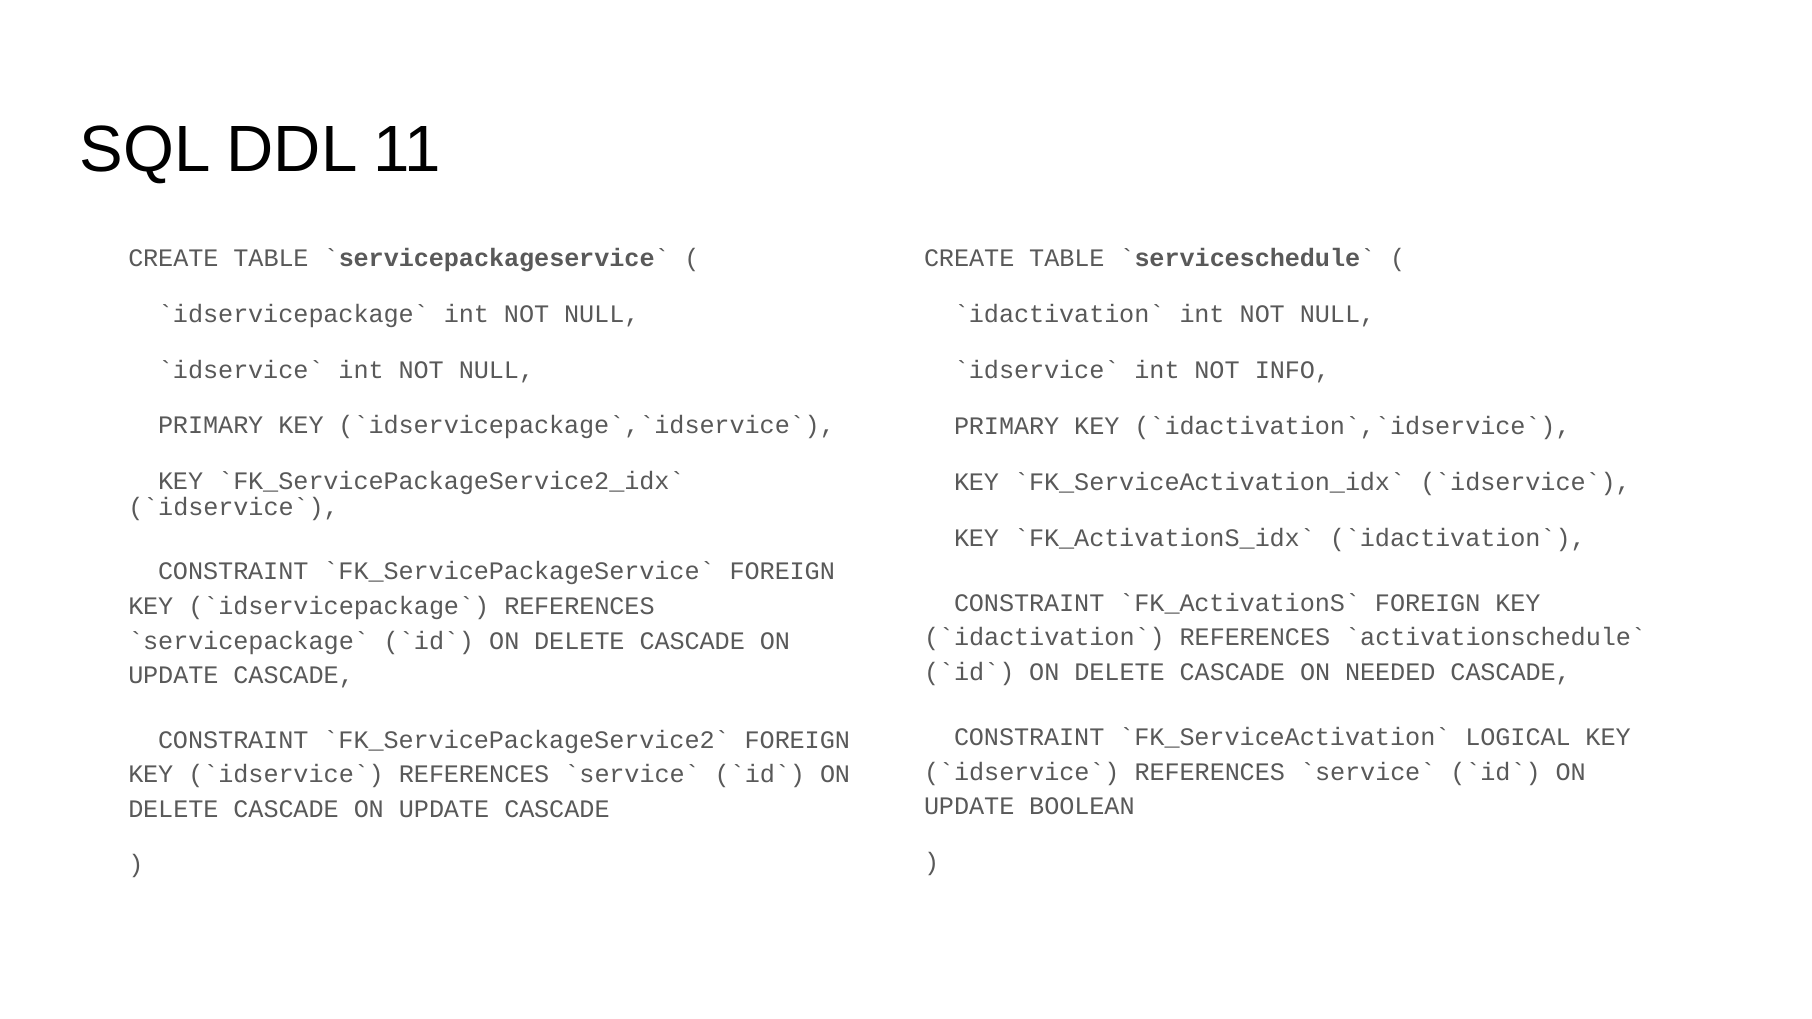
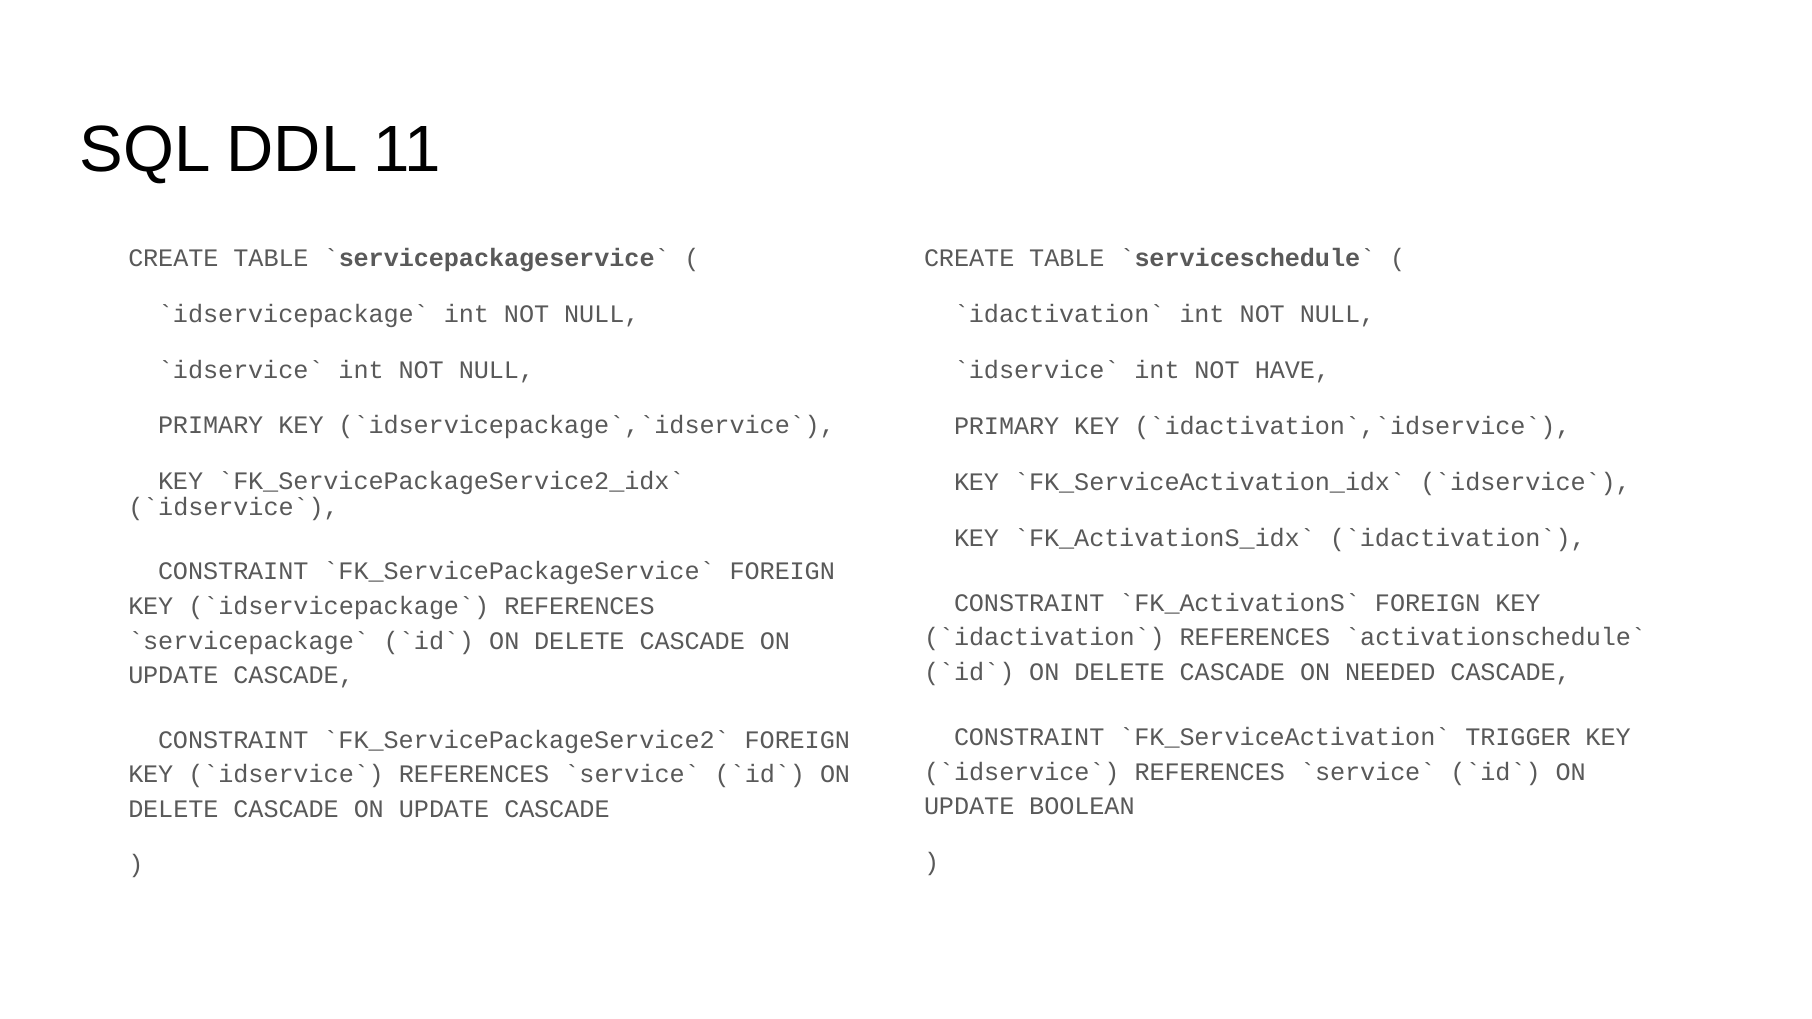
INFO: INFO -> HAVE
LOGICAL: LOGICAL -> TRIGGER
